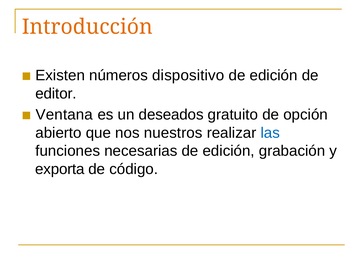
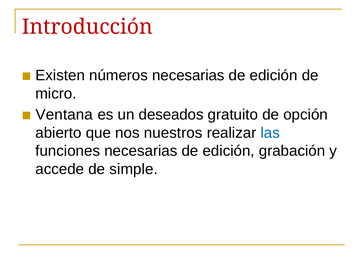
Introducción colour: orange -> red
números dispositivo: dispositivo -> necesarias
editor: editor -> micro
exporta: exporta -> accede
código: código -> simple
